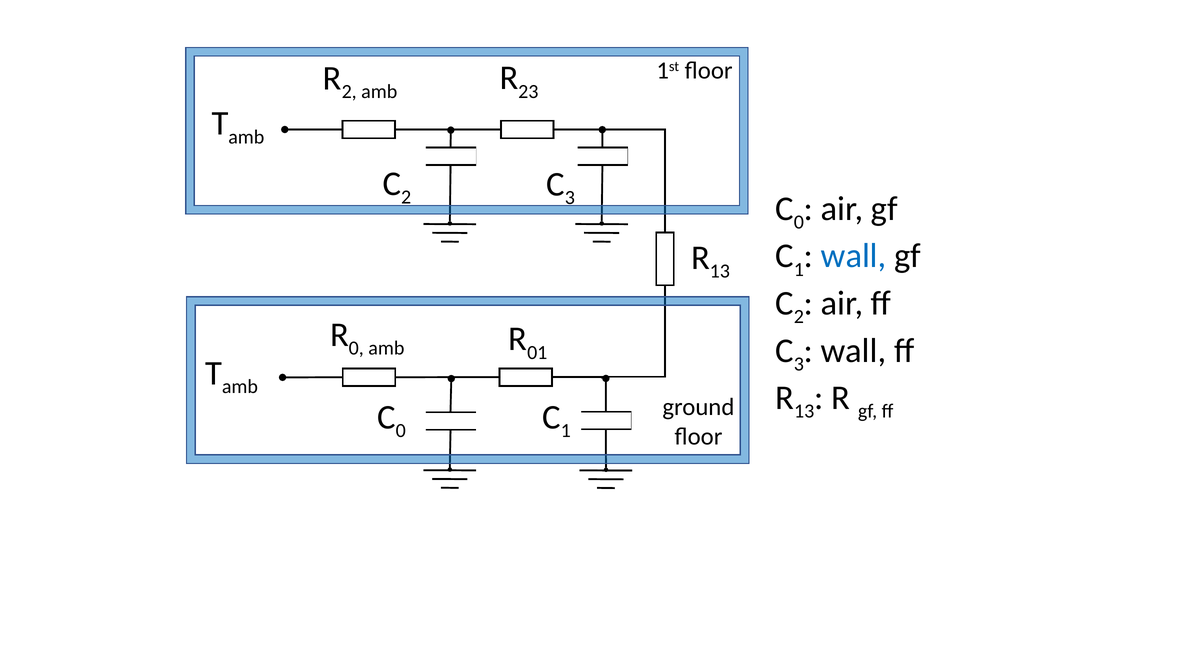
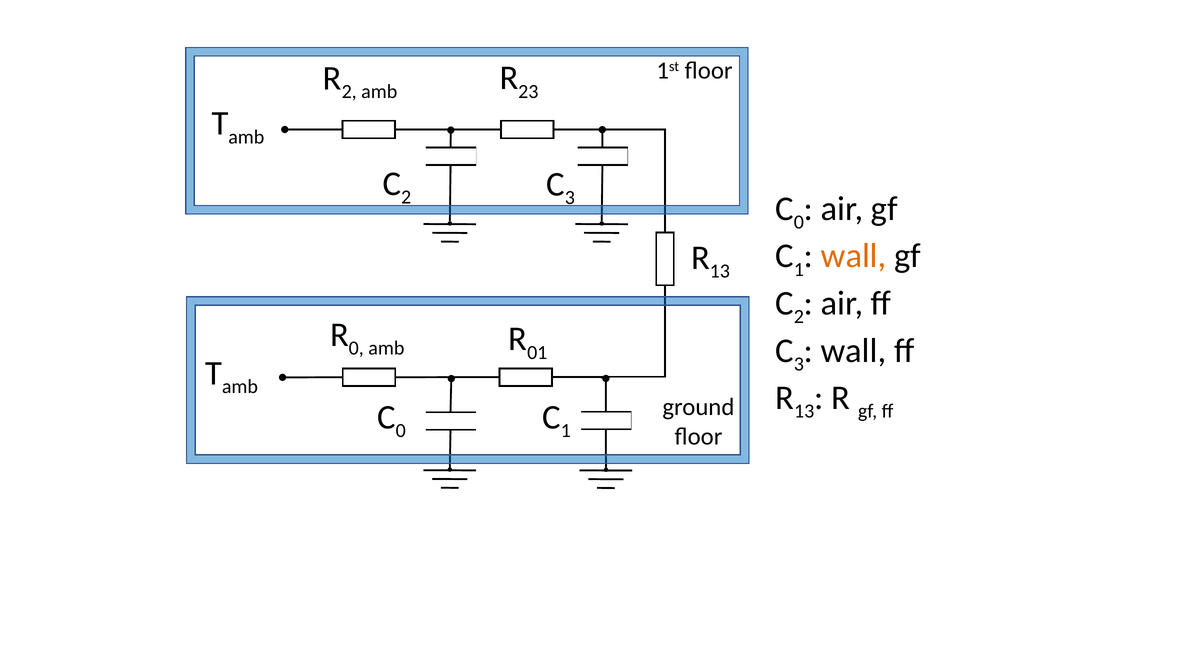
wall at (854, 256) colour: blue -> orange
